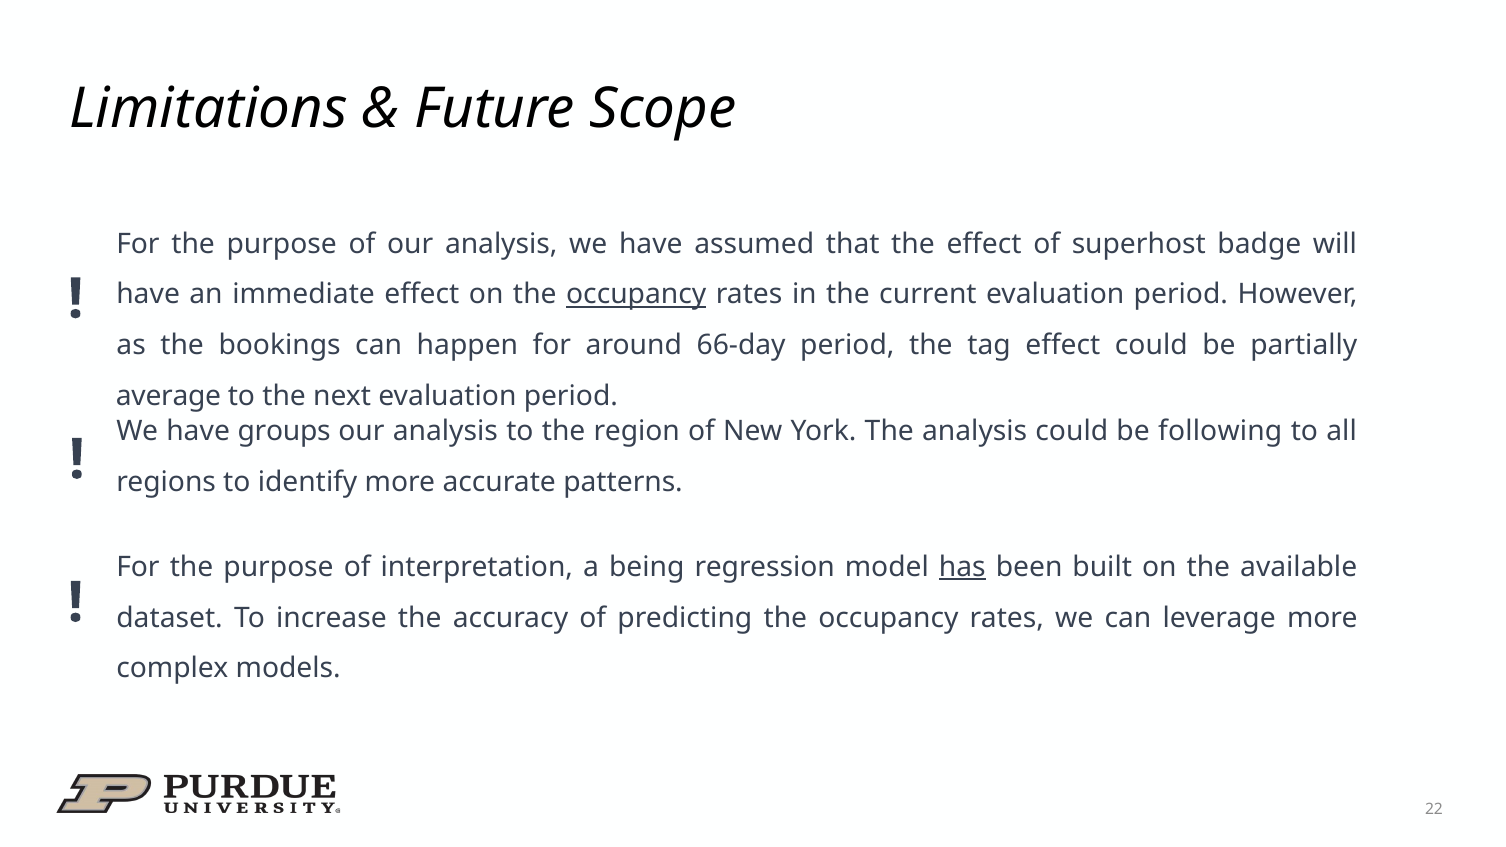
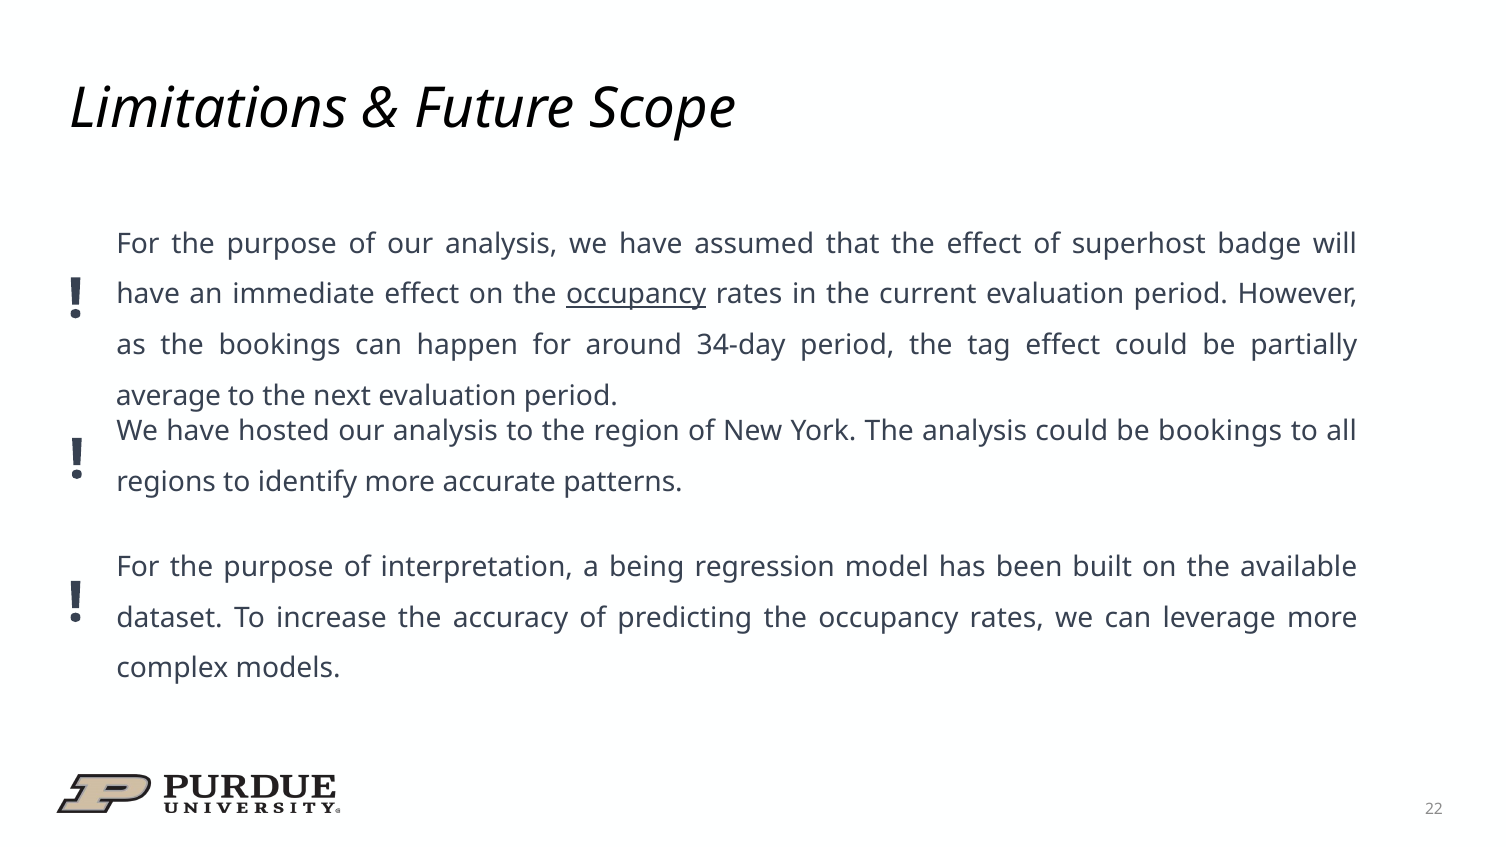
66-day: 66-day -> 34-day
groups: groups -> hosted
be following: following -> bookings
has underline: present -> none
